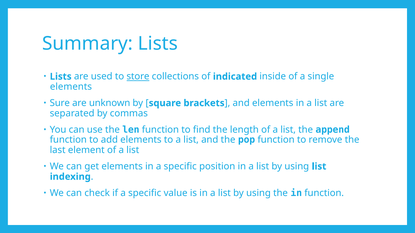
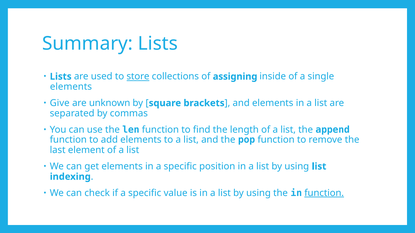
indicated: indicated -> assigning
Sure: Sure -> Give
function at (324, 193) underline: none -> present
